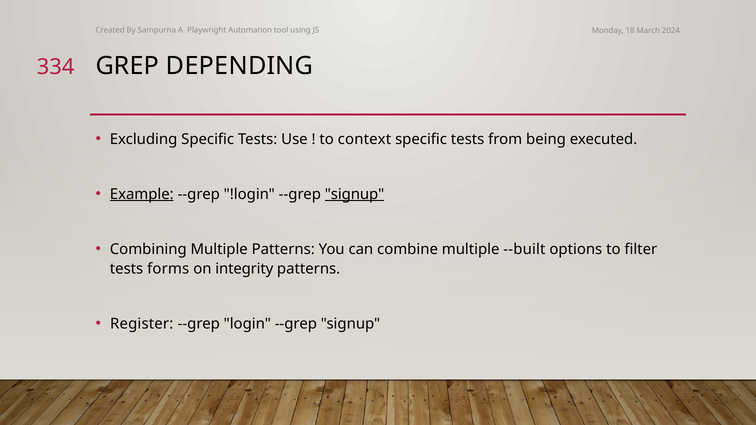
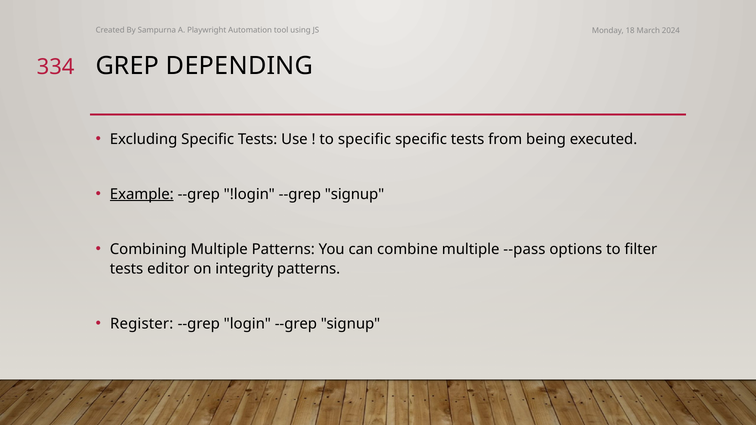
to context: context -> specific
signup at (355, 194) underline: present -> none
--built: --built -> --pass
forms: forms -> editor
